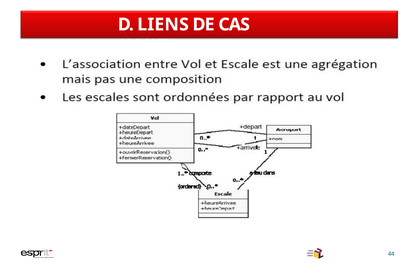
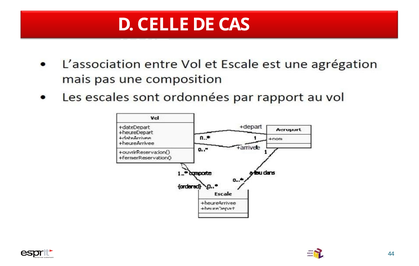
LIENS: LIENS -> CELLE
